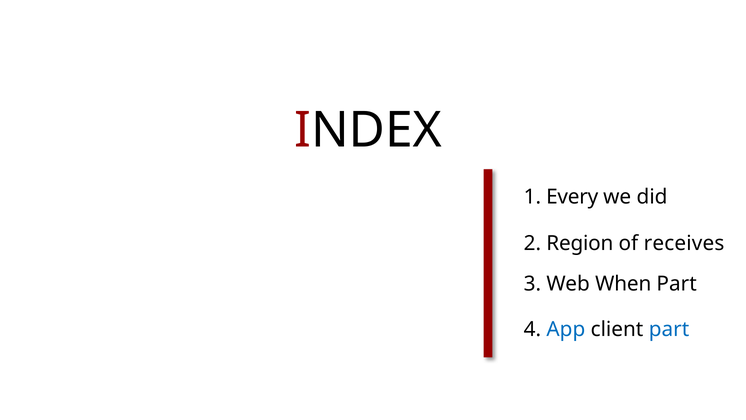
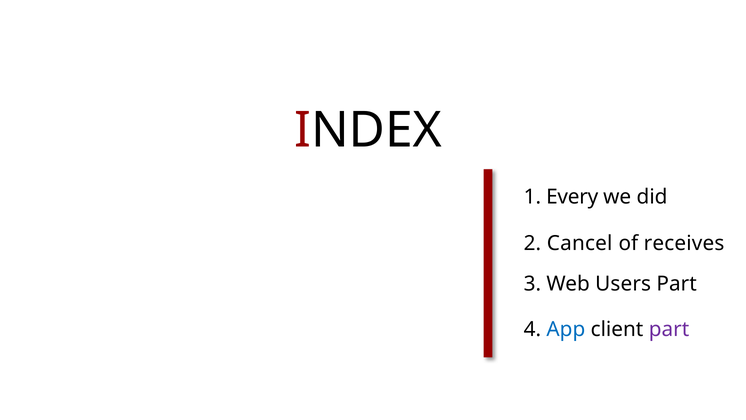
Region: Region -> Cancel
When: When -> Users
part at (669, 329) colour: blue -> purple
